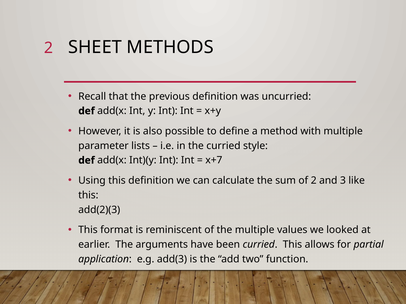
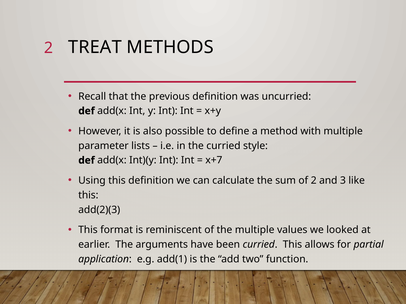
SHEET: SHEET -> TREAT
add(3: add(3 -> add(1
